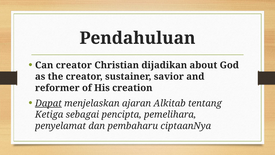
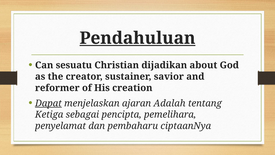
Pendahuluan underline: none -> present
Can creator: creator -> sesuatu
Alkitab: Alkitab -> Adalah
